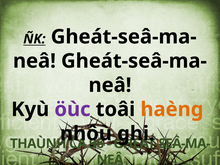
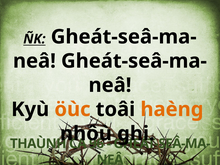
öùc colour: purple -> orange
